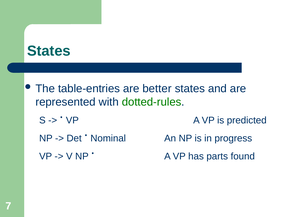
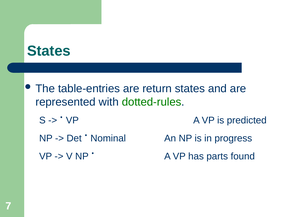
better: better -> return
